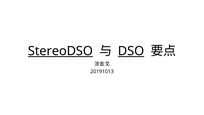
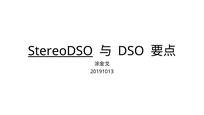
DSO underline: present -> none
